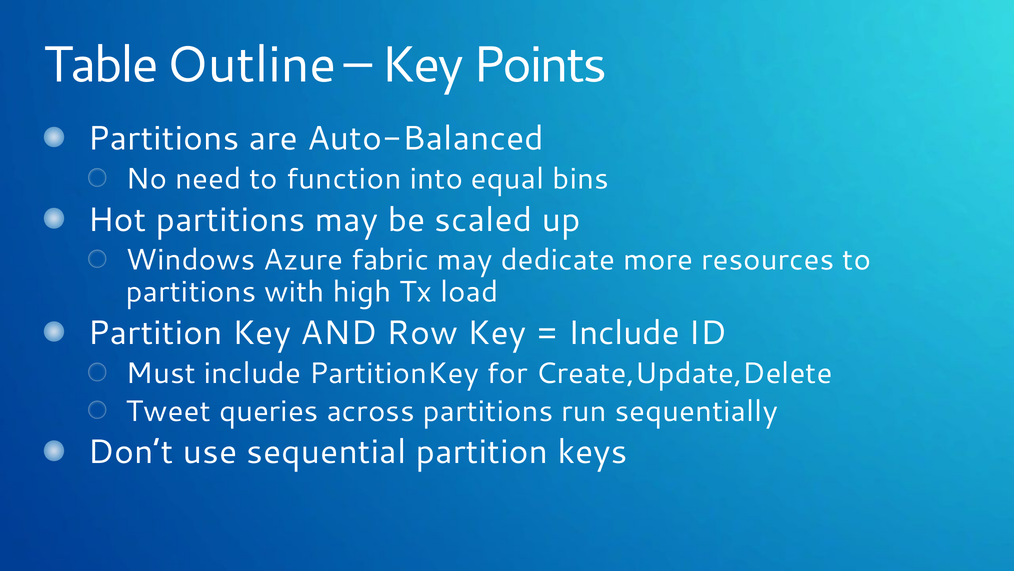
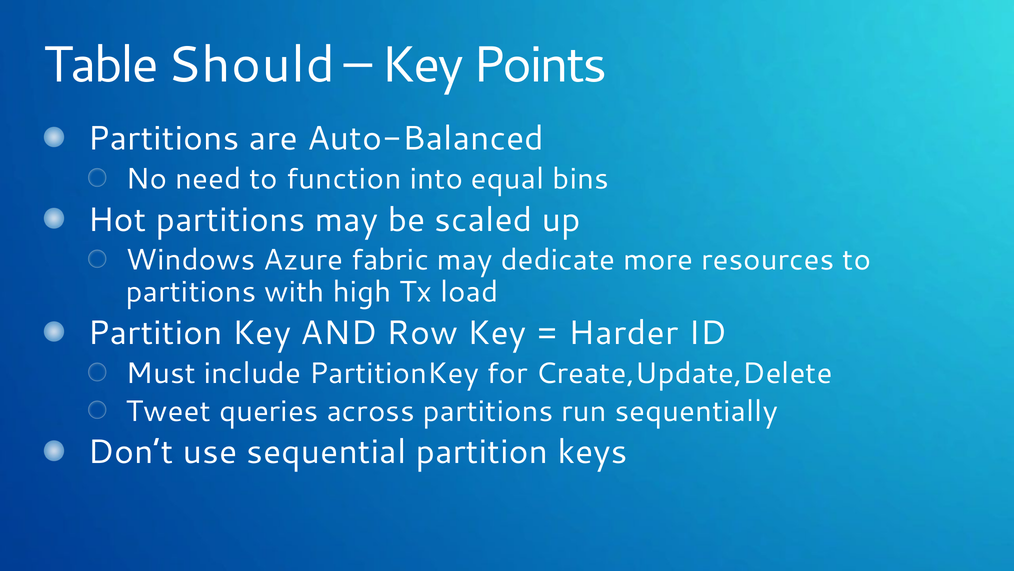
Outline: Outline -> Should
Include at (624, 333): Include -> Harder
